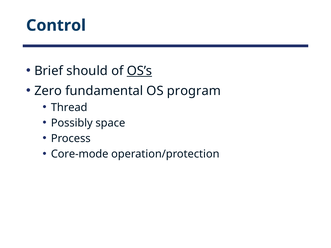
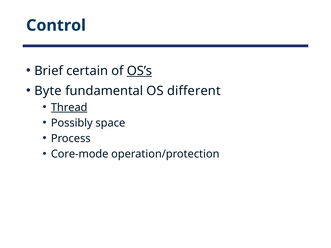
should: should -> certain
Zero: Zero -> Byte
program: program -> different
Thread underline: none -> present
